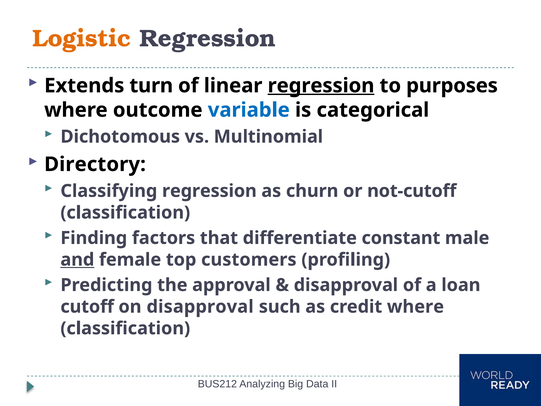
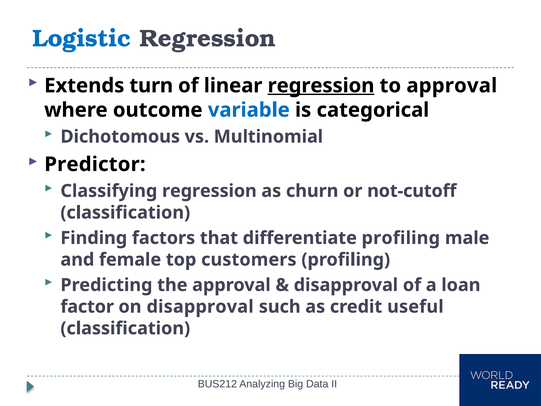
Logistic colour: orange -> blue
to purposes: purposes -> approval
Directory: Directory -> Predictor
differentiate constant: constant -> profiling
and underline: present -> none
cutoff: cutoff -> factor
credit where: where -> useful
